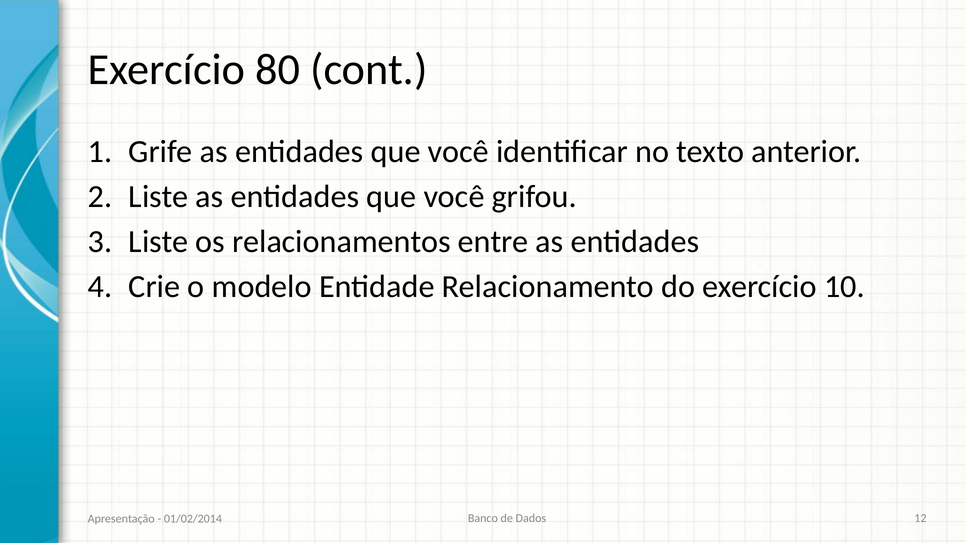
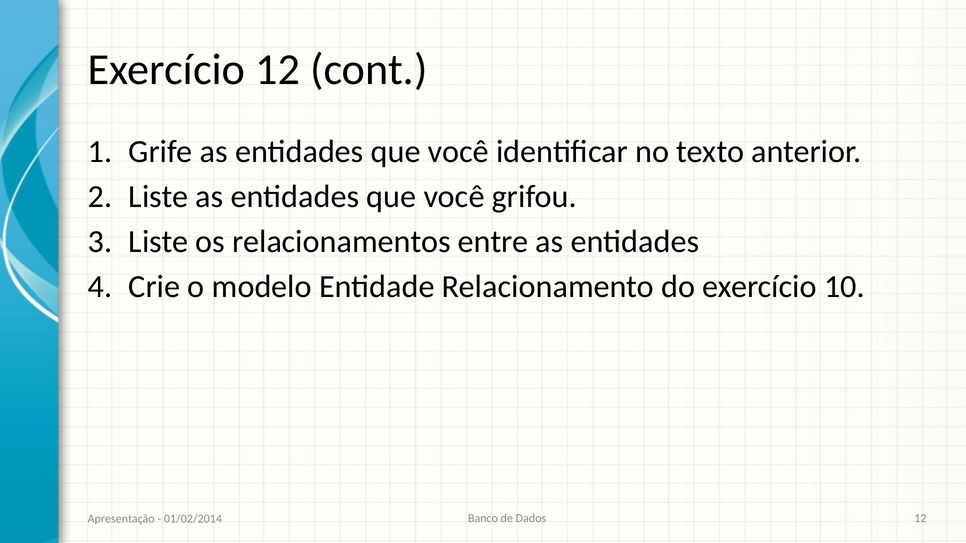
Exercício 80: 80 -> 12
